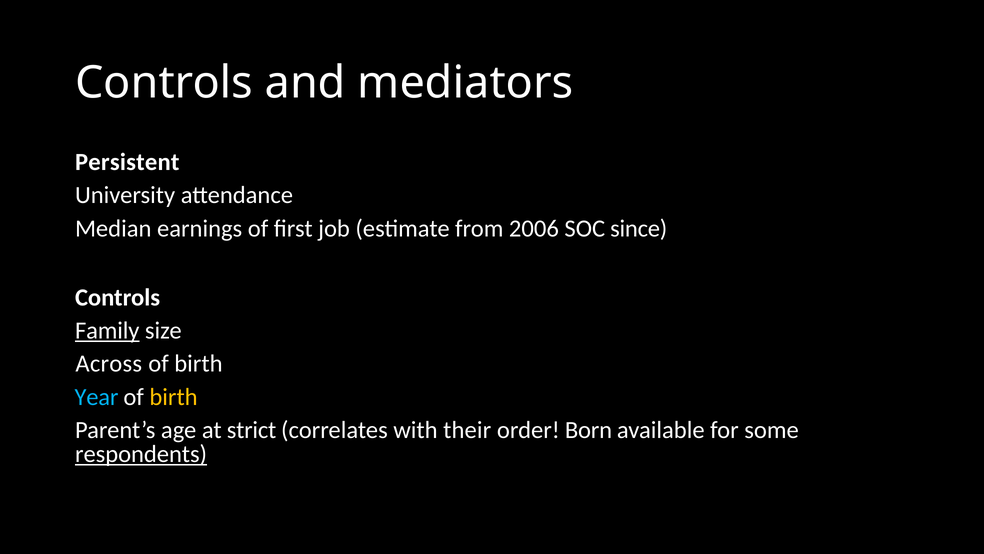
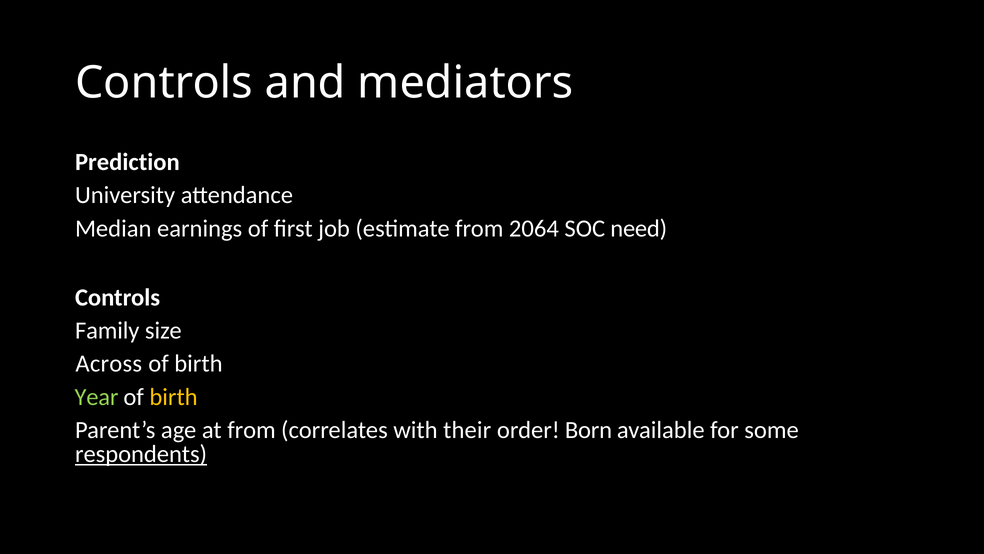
Persistent: Persistent -> Prediction
2006: 2006 -> 2064
since: since -> need
Family underline: present -> none
Year colour: light blue -> light green
at strict: strict -> from
